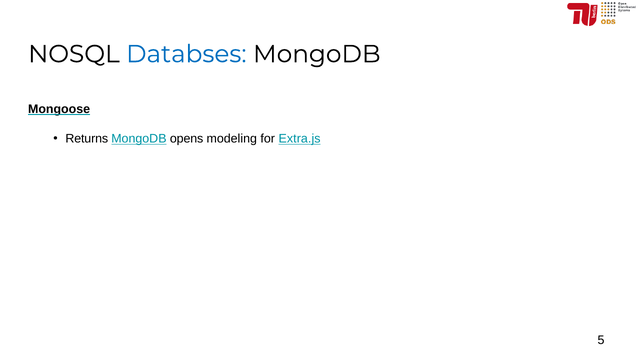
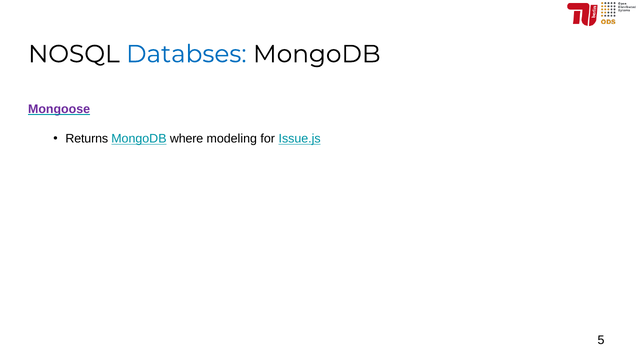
Mongoose colour: black -> purple
opens: opens -> where
Extra.js: Extra.js -> Issue.js
